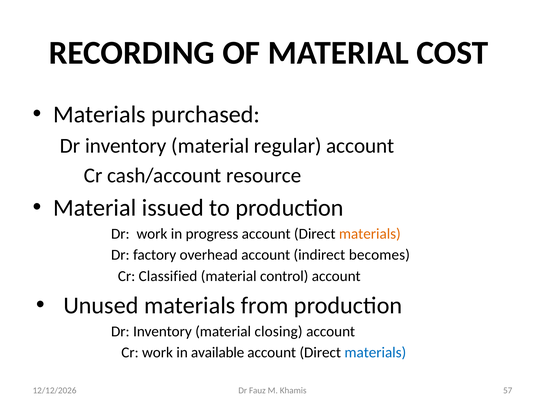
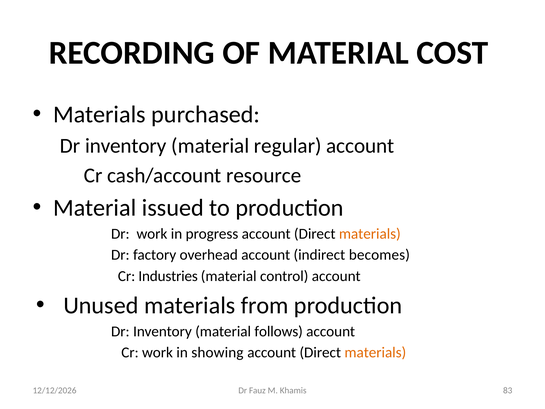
Classified: Classified -> Industries
closing: closing -> follows
available: available -> showing
materials at (375, 352) colour: blue -> orange
57: 57 -> 83
